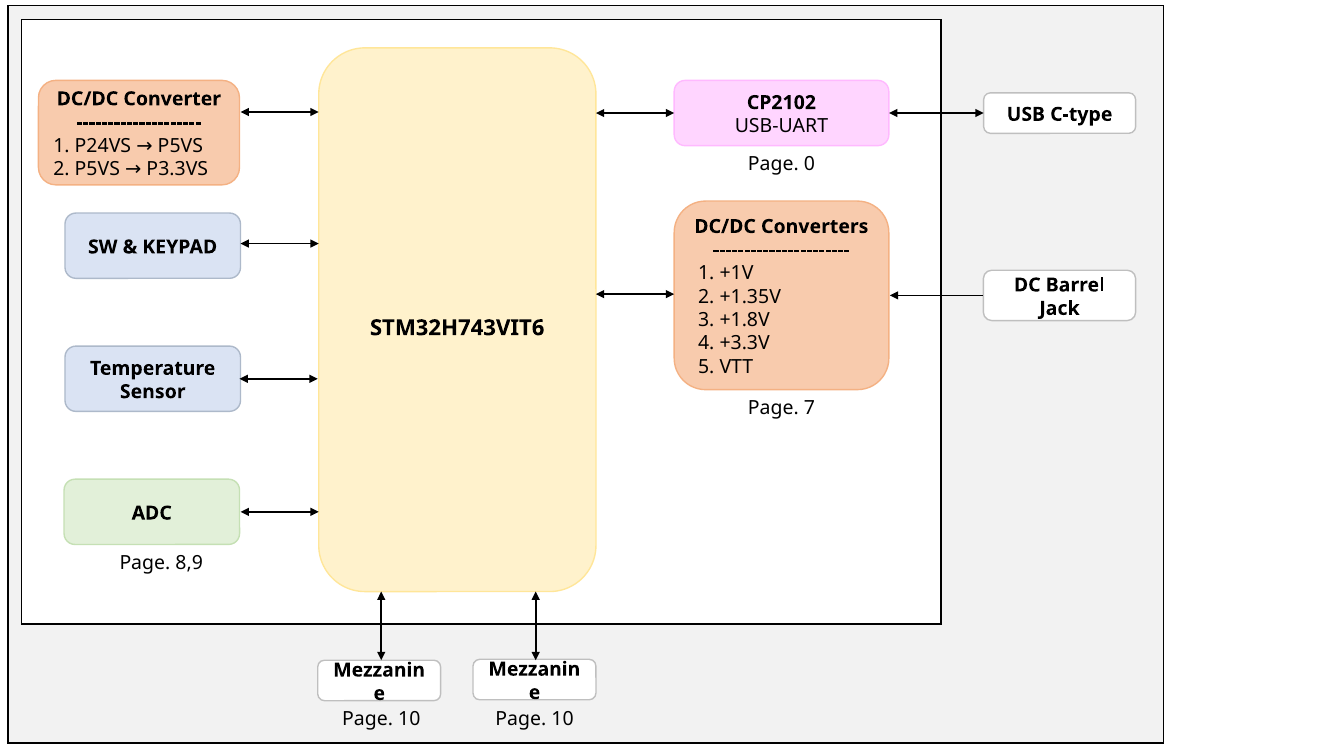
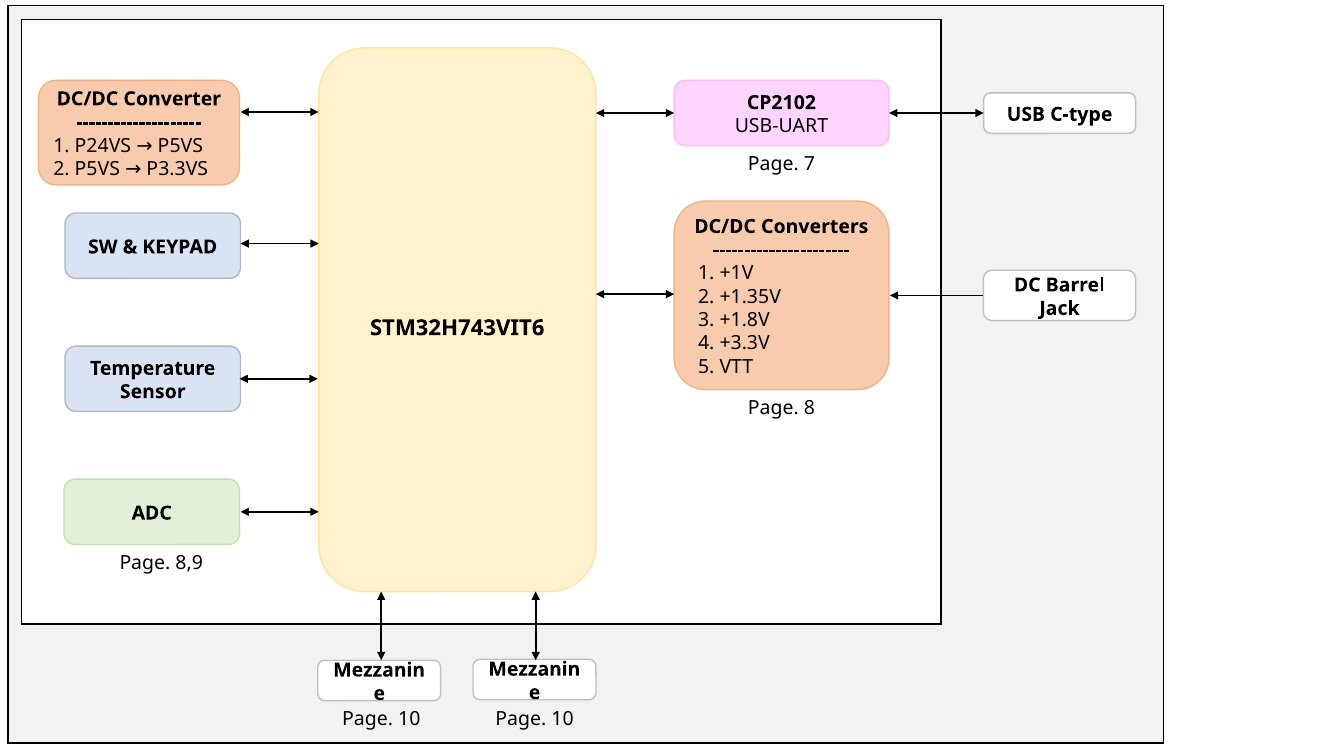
0: 0 -> 7
7: 7 -> 8
